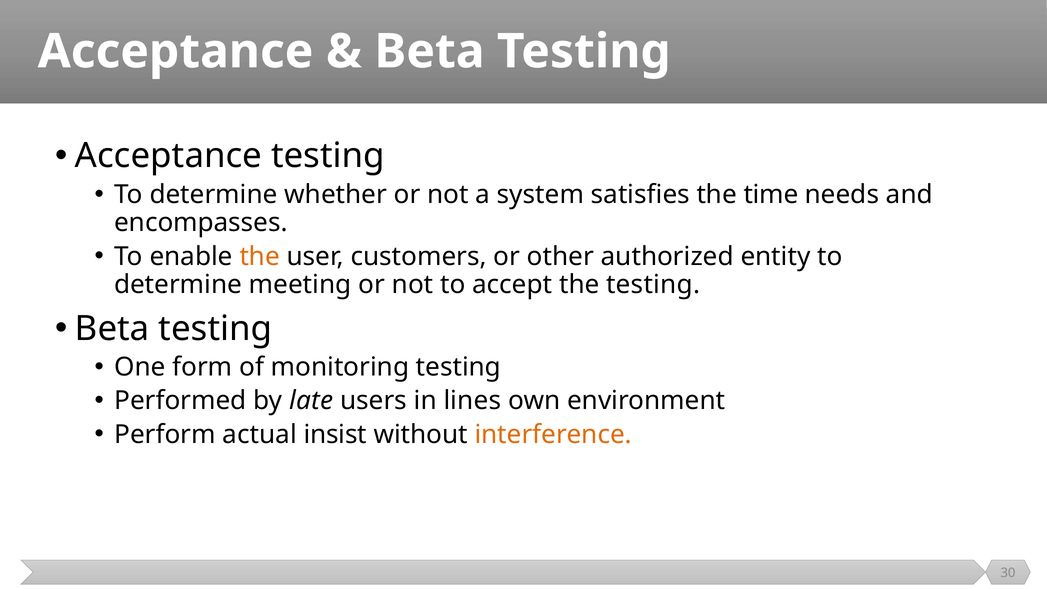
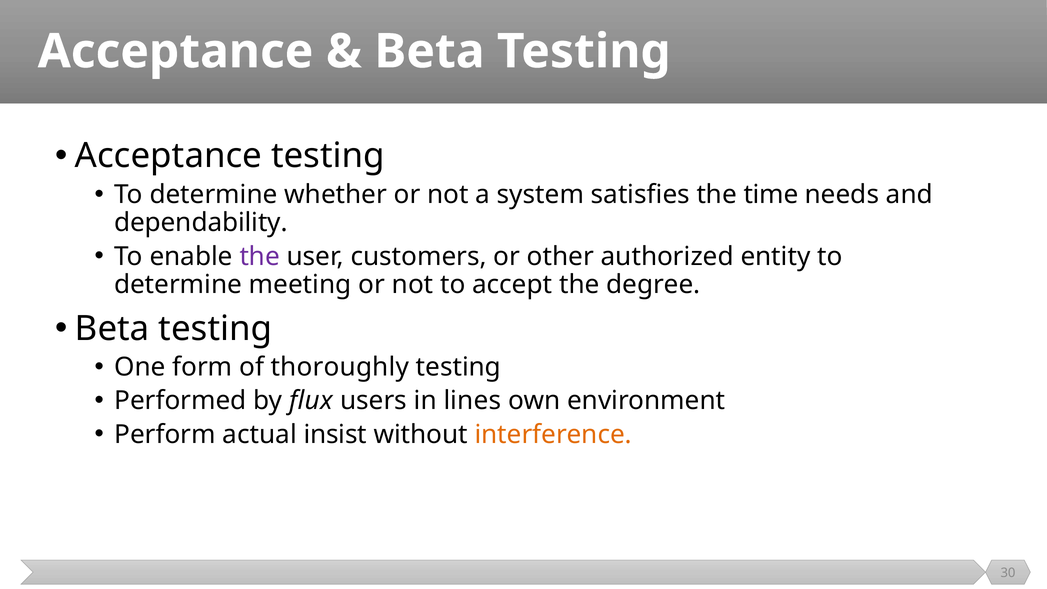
encompasses: encompasses -> dependability
the at (260, 256) colour: orange -> purple
the testing: testing -> degree
monitoring: monitoring -> thoroughly
late: late -> flux
